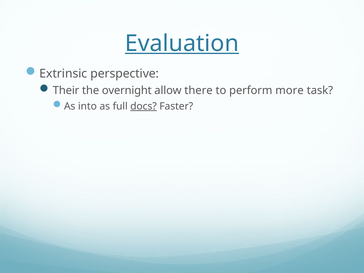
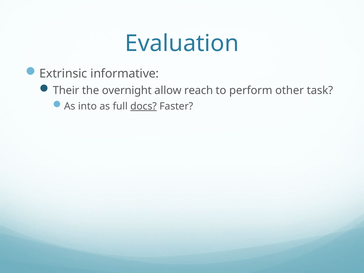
Evaluation underline: present -> none
perspective: perspective -> informative
there: there -> reach
more: more -> other
